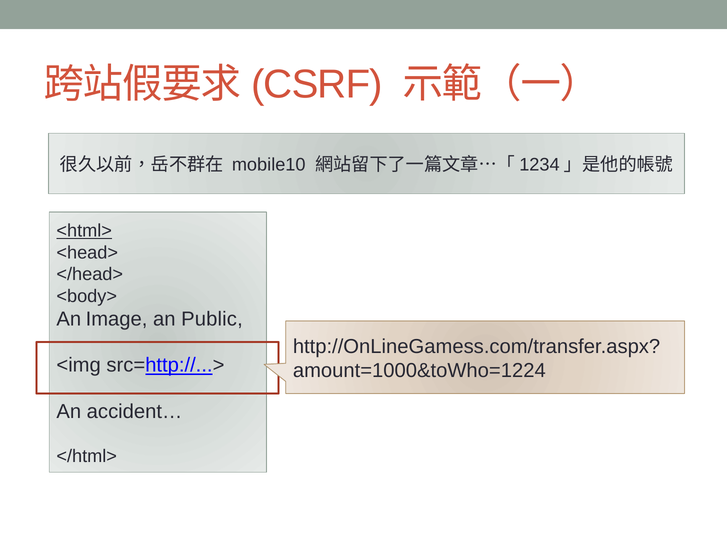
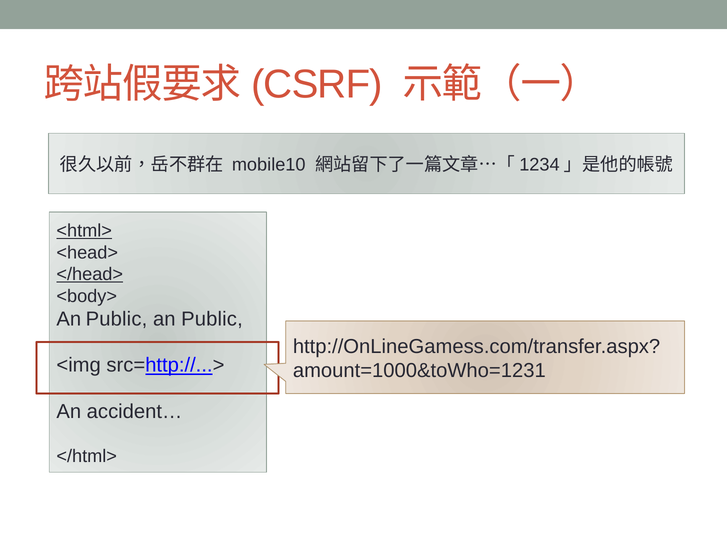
</head> underline: none -> present
Image at (117, 319): Image -> Public
amount=1000&toWho=1224: amount=1000&toWho=1224 -> amount=1000&toWho=1231
